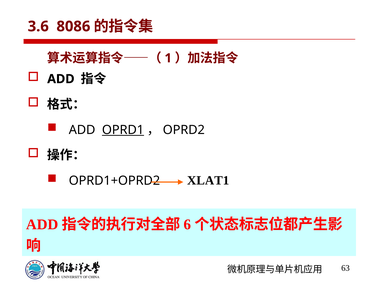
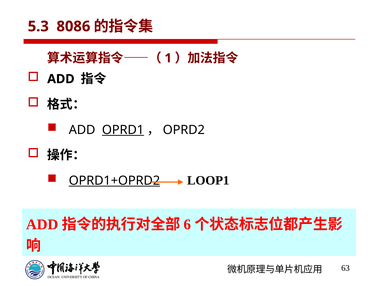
3.6: 3.6 -> 5.3
OPRD1+OPRD2 underline: none -> present
XLAT1: XLAT1 -> LOOP1
